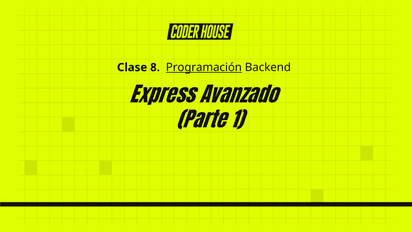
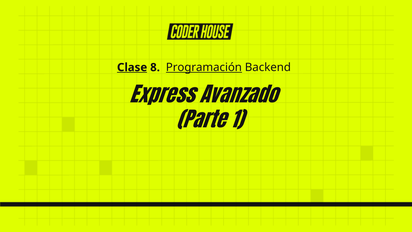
Clase underline: none -> present
